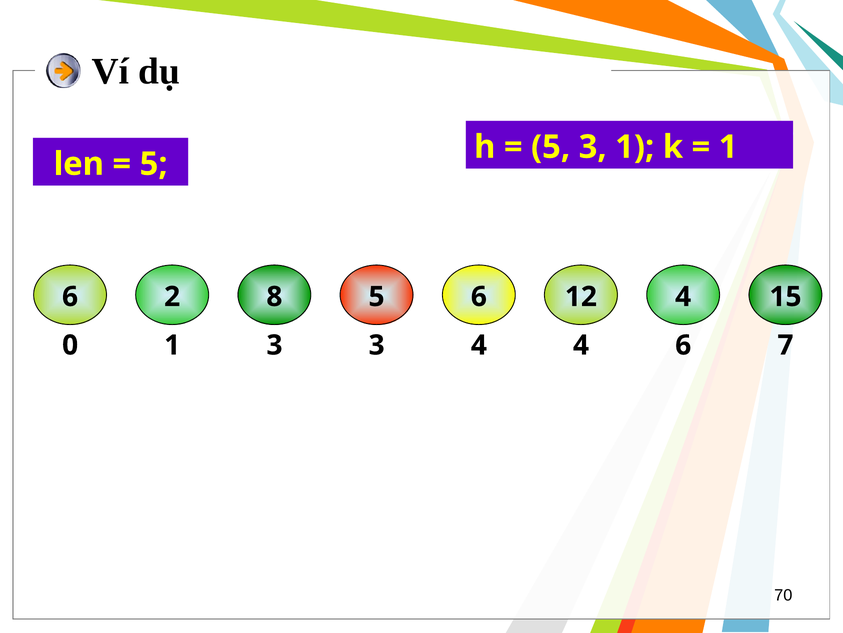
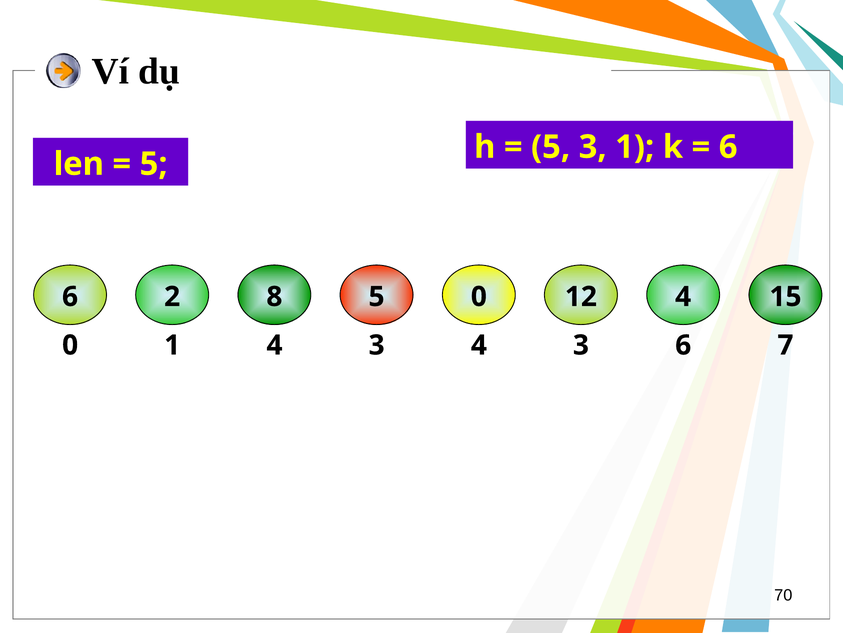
1 at (728, 147): 1 -> 6
5 6: 6 -> 0
1 3: 3 -> 4
3 4 4: 4 -> 3
